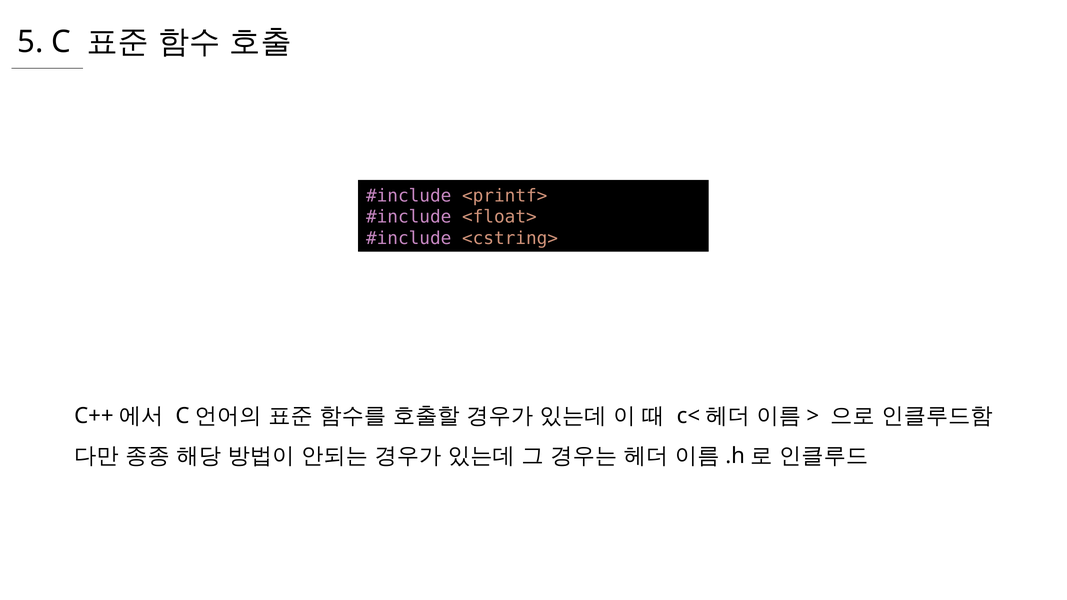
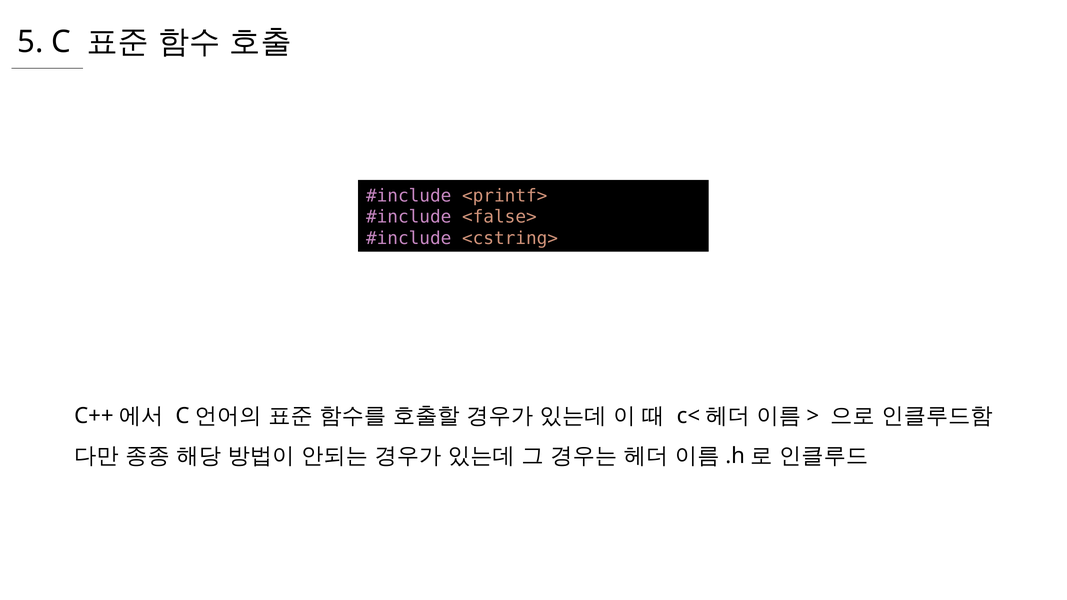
<float>: <float> -> <false>
